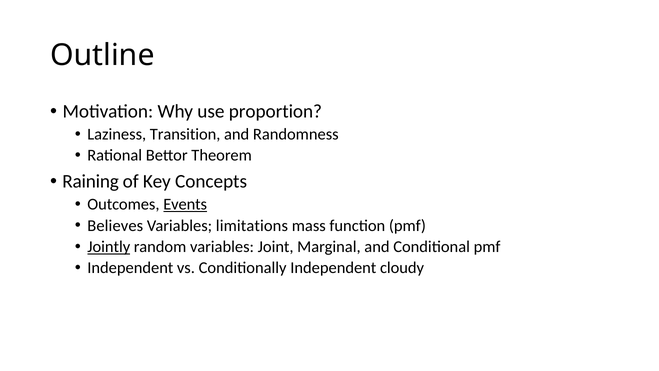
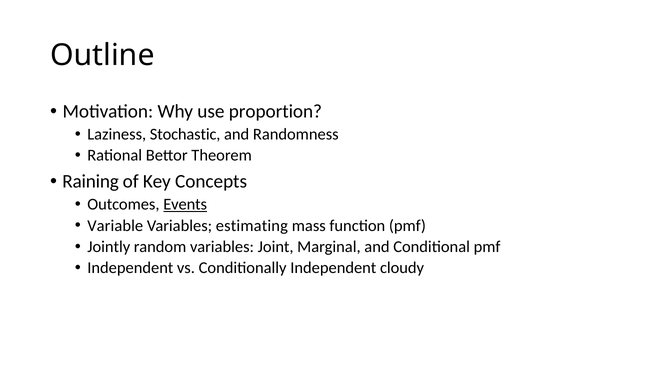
Transition: Transition -> Stochastic
Believes: Believes -> Variable
limitations: limitations -> estimating
Jointly underline: present -> none
